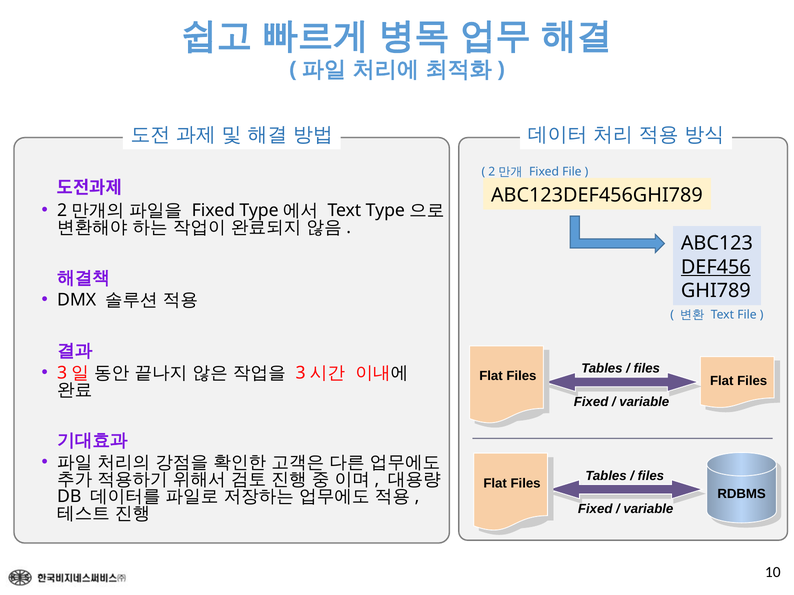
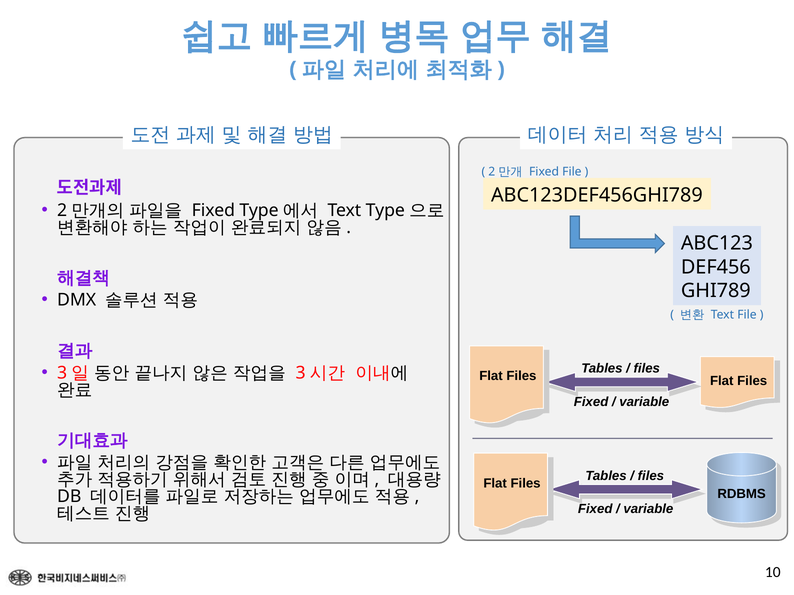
DEF456 underline: present -> none
